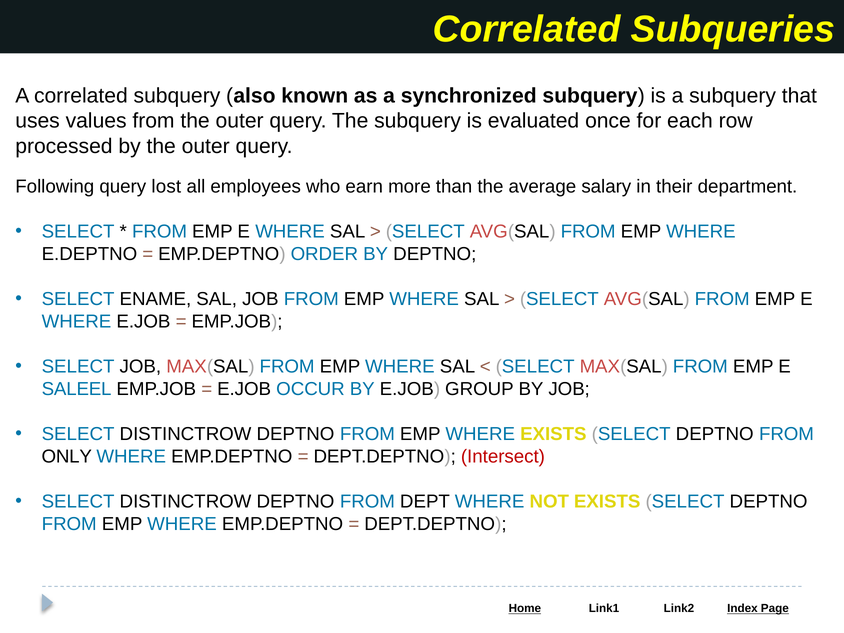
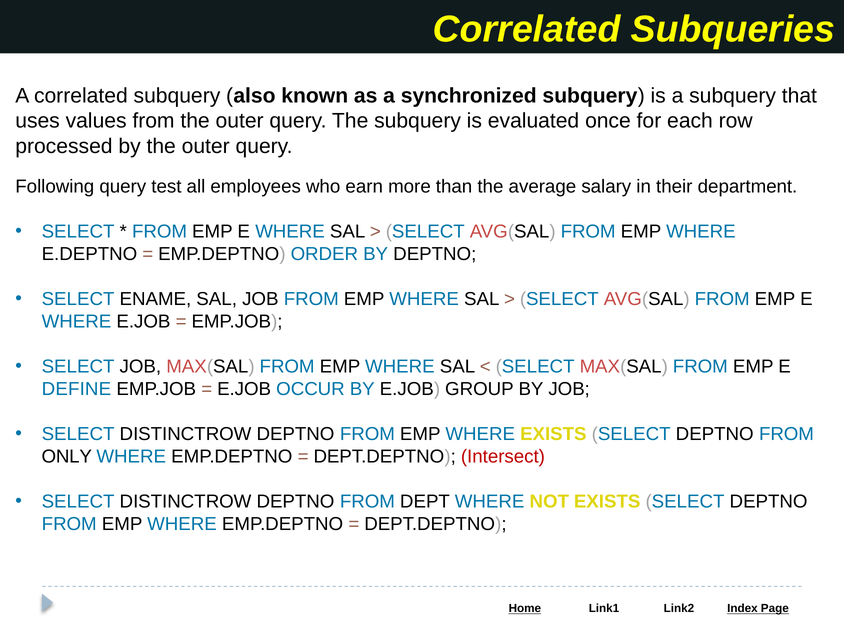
lost: lost -> test
SALEEL: SALEEL -> DEFINE
